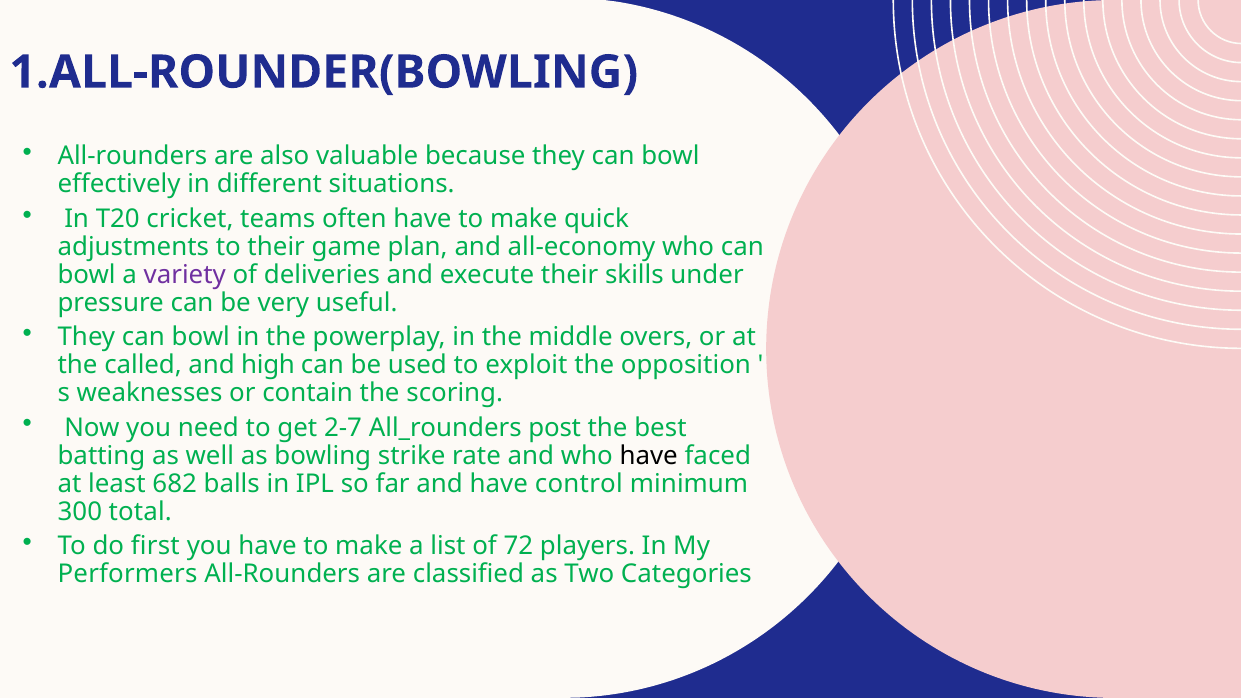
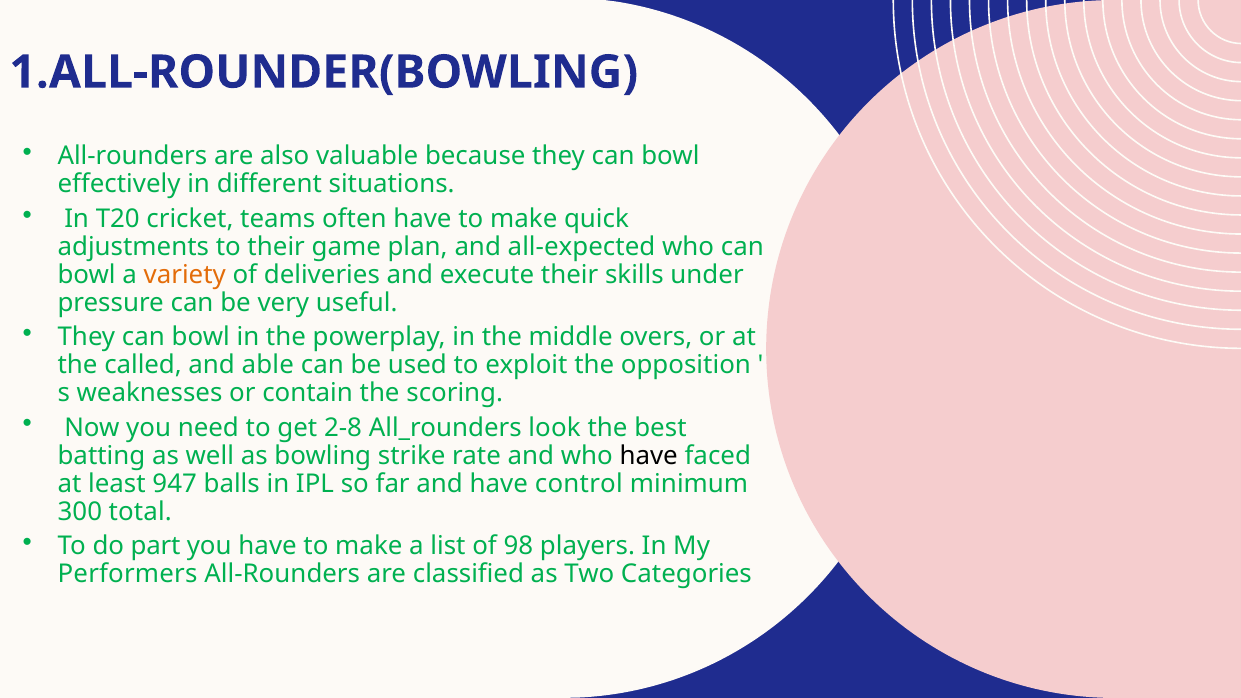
all-economy: all-economy -> all-expected
variety colour: purple -> orange
high: high -> able
2-7: 2-7 -> 2-8
post: post -> look
682: 682 -> 947
first: first -> part
72: 72 -> 98
